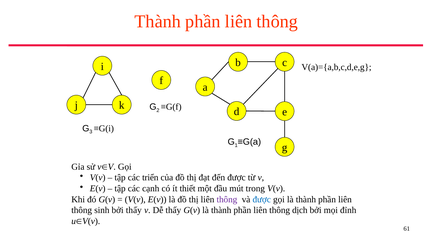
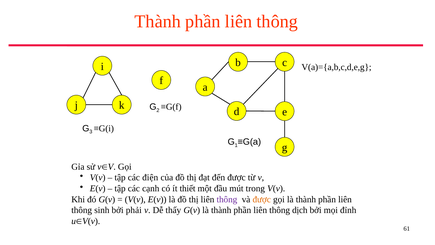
triển: triển -> điện
được at (262, 199) colour: blue -> orange
bởi thấy: thấy -> phải
